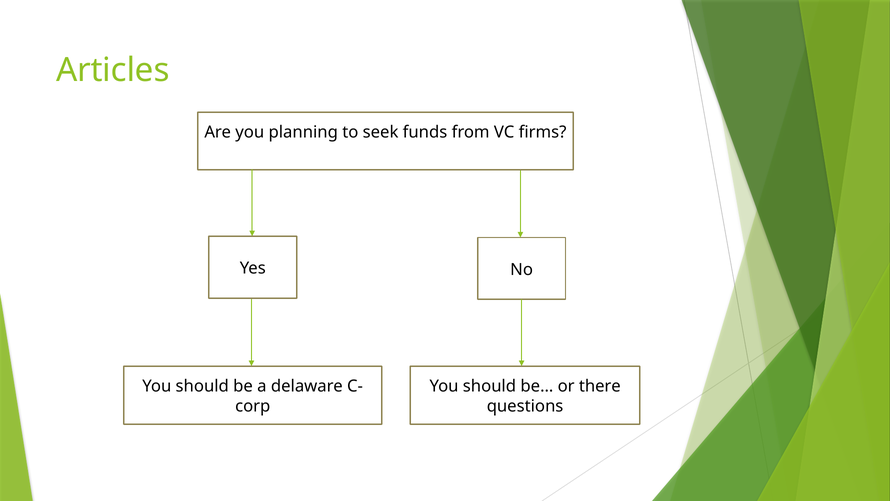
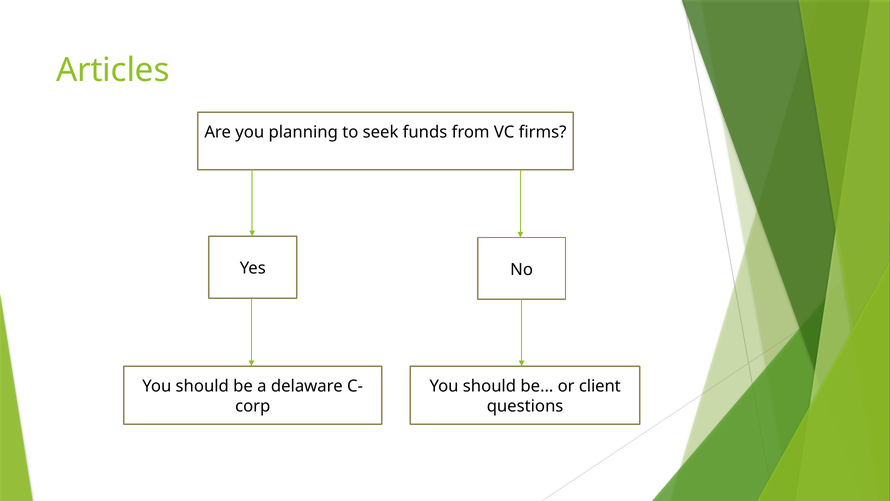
there: there -> client
